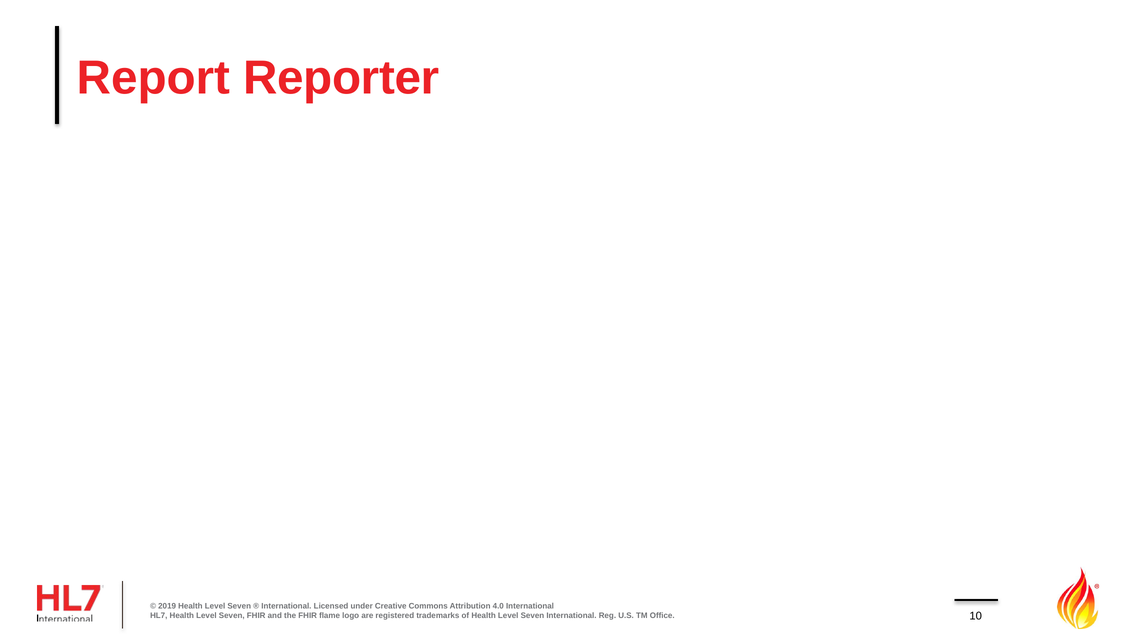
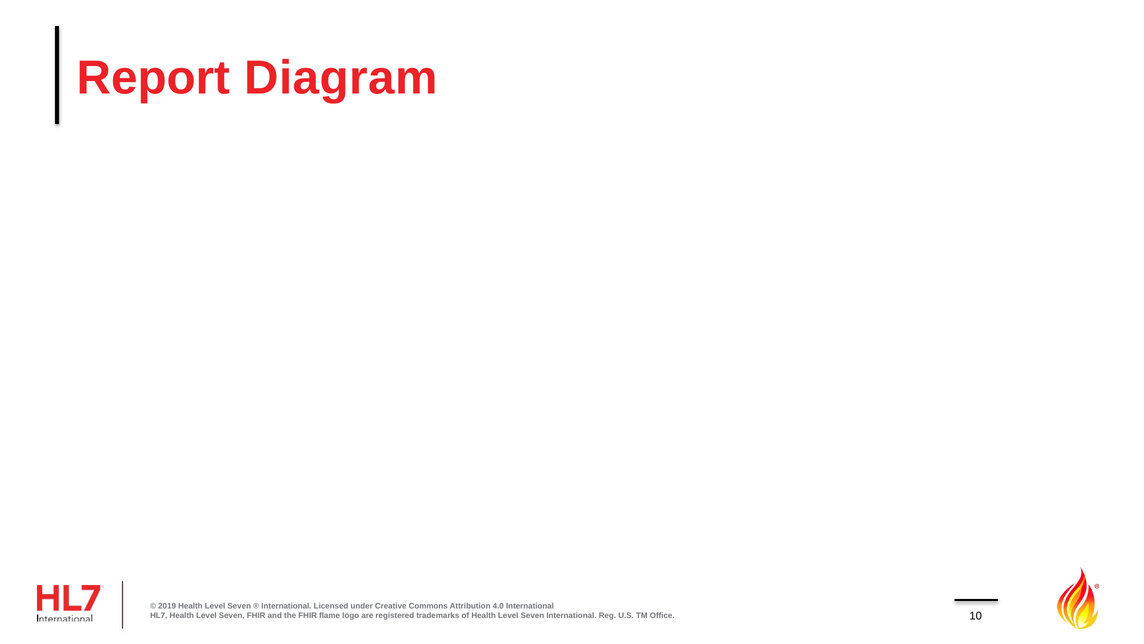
Reporter: Reporter -> Diagram
